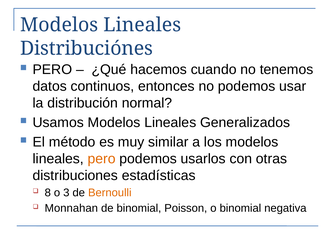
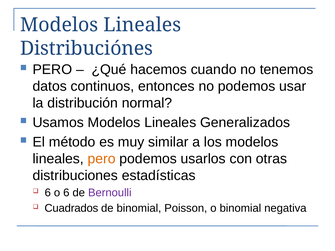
8 at (48, 193): 8 -> 6
o 3: 3 -> 6
Bernoulli colour: orange -> purple
Monnahan: Monnahan -> Cuadrados
